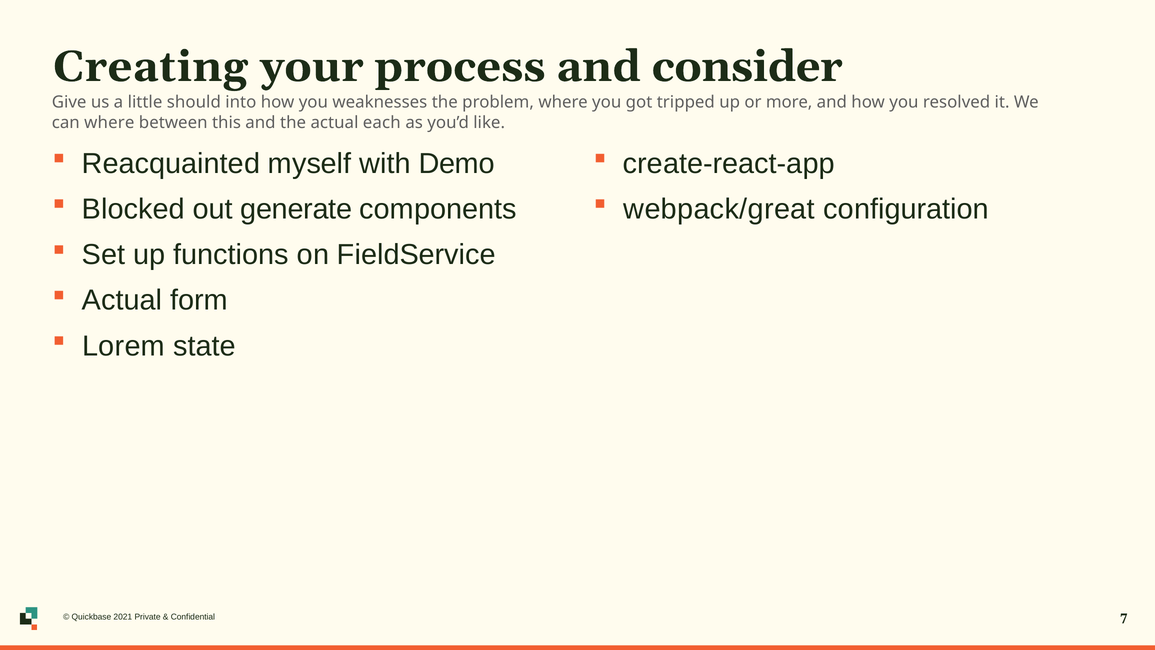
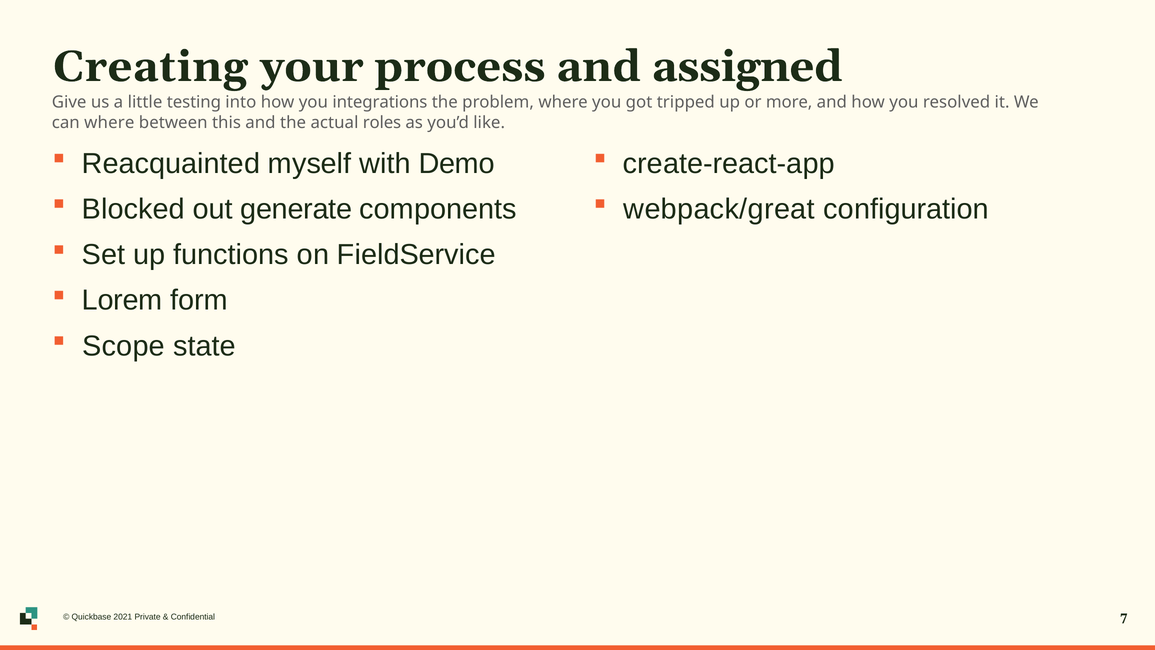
consider: consider -> assigned
should: should -> testing
weaknesses: weaknesses -> integrations
each: each -> roles
Actual at (122, 300): Actual -> Lorem
Lorem: Lorem -> Scope
